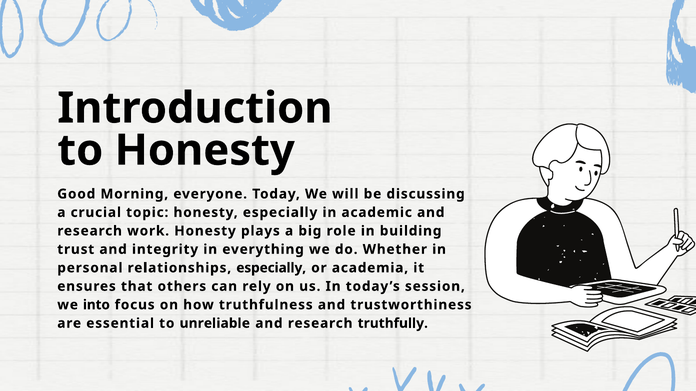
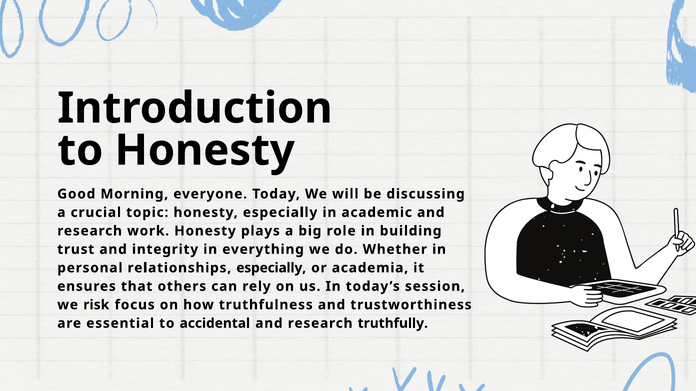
into: into -> risk
unreliable: unreliable -> accidental
